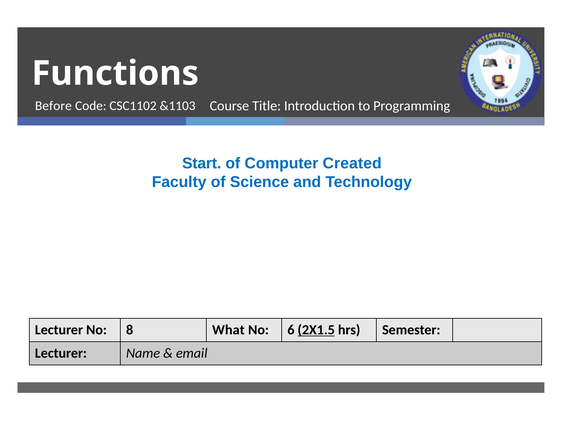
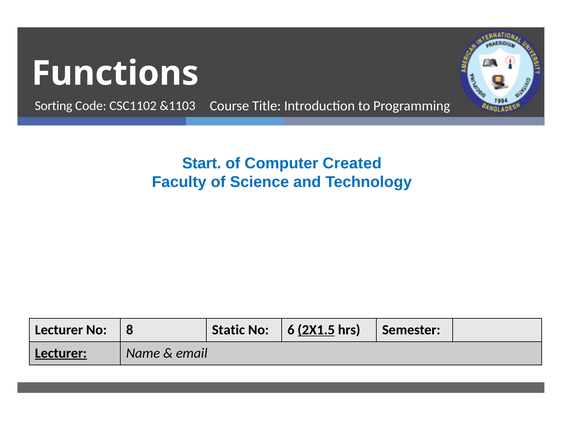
Before: Before -> Sorting
What: What -> Static
Lecturer at (61, 354) underline: none -> present
